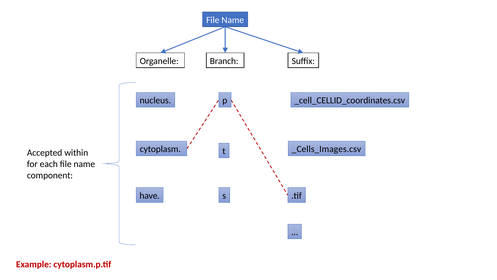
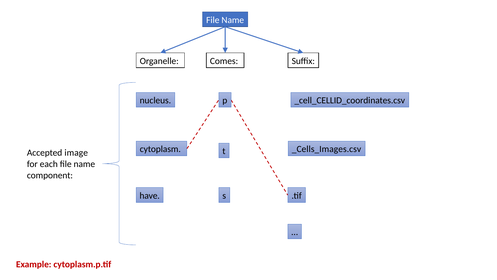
Branch: Branch -> Comes
within: within -> image
